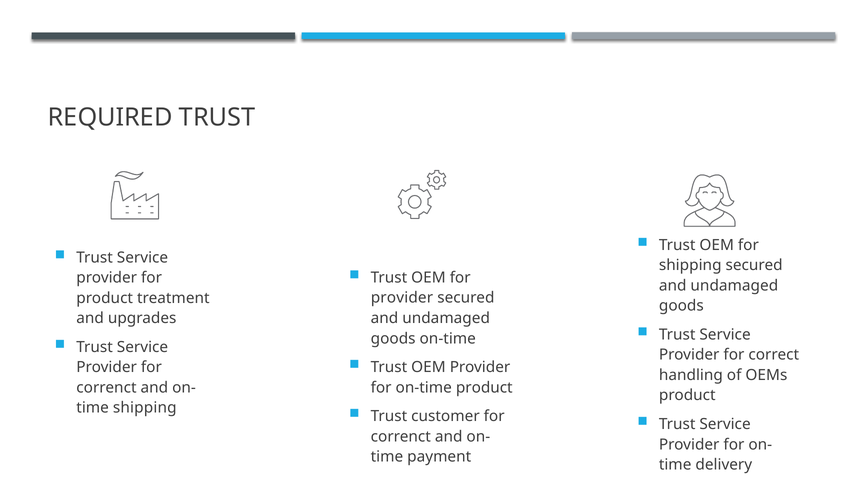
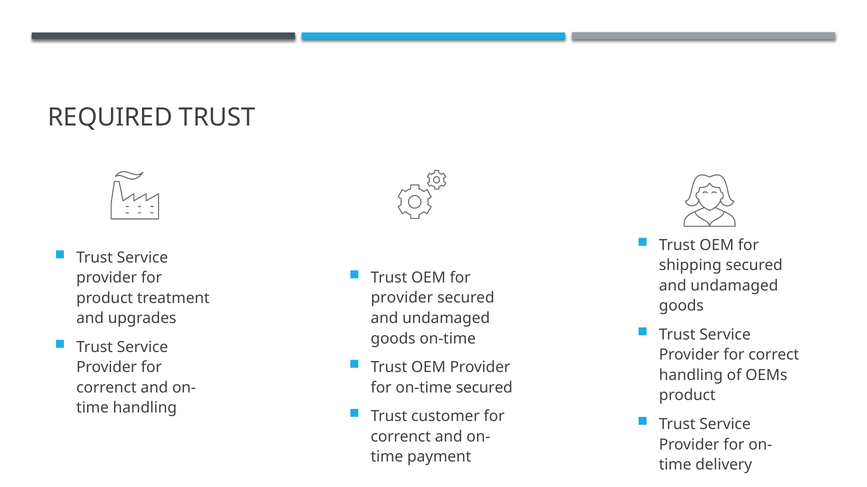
on-time product: product -> secured
shipping at (145, 408): shipping -> handling
